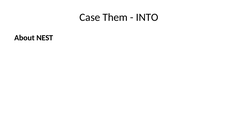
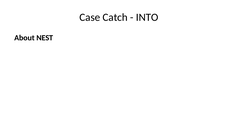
Them: Them -> Catch
